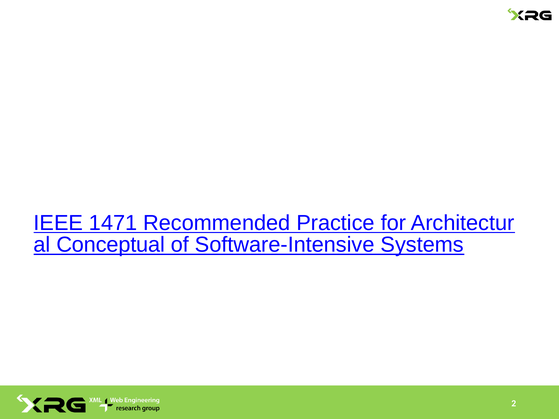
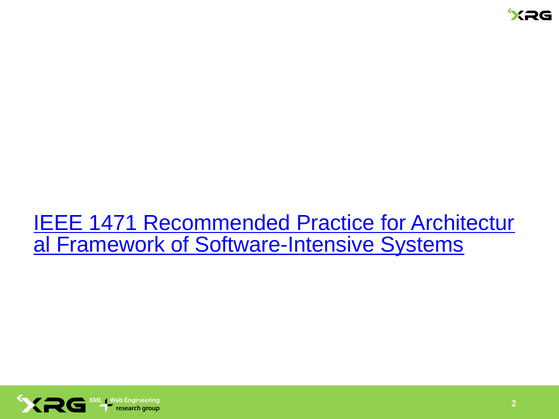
Conceptual: Conceptual -> Framework
